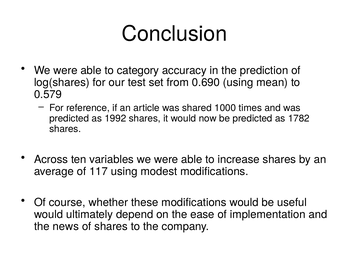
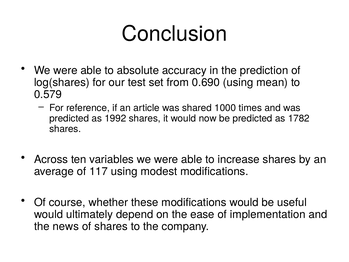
category: category -> absolute
